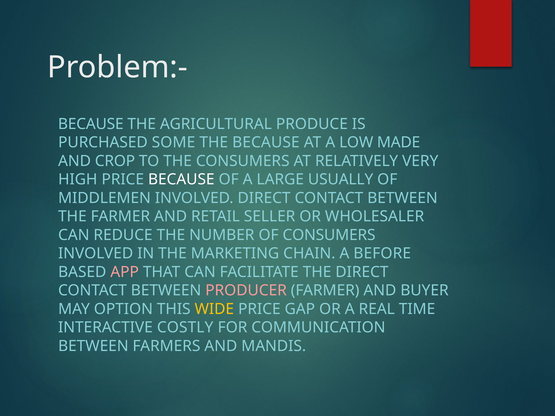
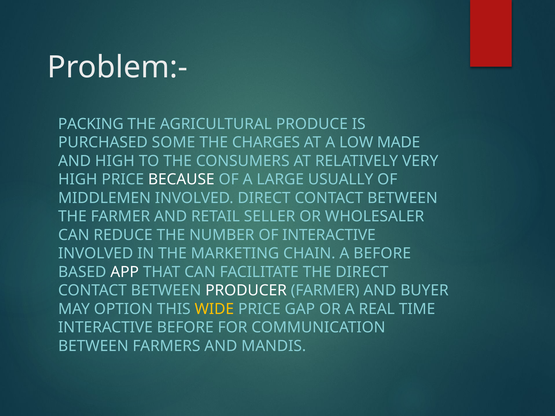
BECAUSE at (91, 124): BECAUSE -> PACKING
THE BECAUSE: BECAUSE -> CHARGES
AND CROP: CROP -> HIGH
OF CONSUMERS: CONSUMERS -> INTERACTIVE
APP colour: pink -> white
PRODUCER colour: pink -> white
INTERACTIVE COSTLY: COSTLY -> BEFORE
